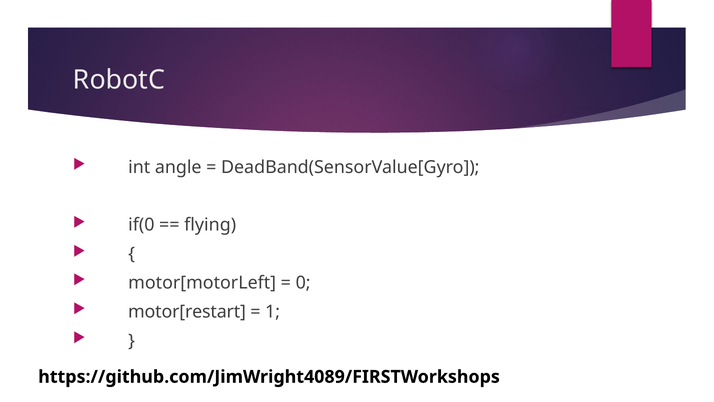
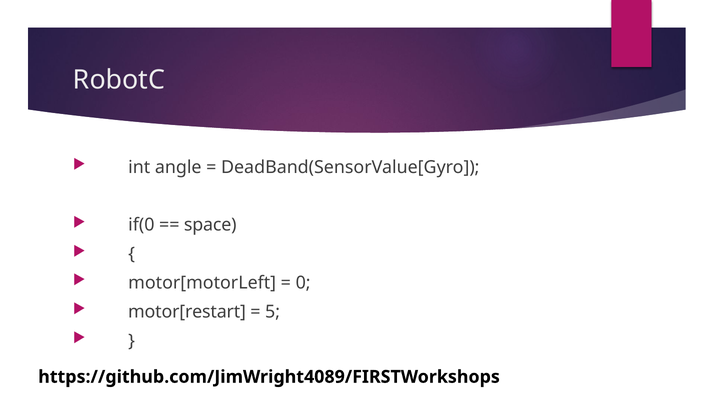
flying: flying -> space
1: 1 -> 5
